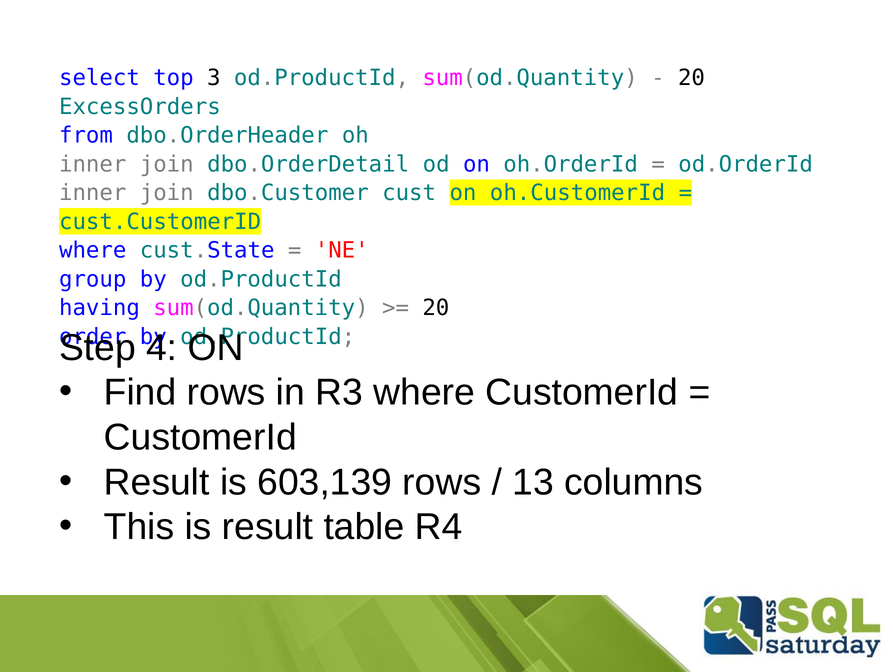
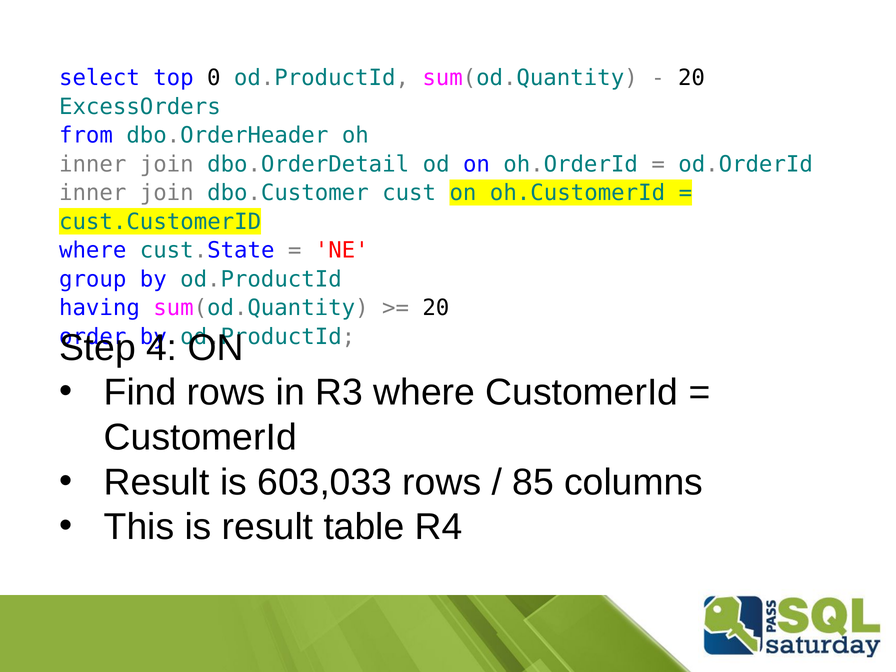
3: 3 -> 0
603,139: 603,139 -> 603,033
13: 13 -> 85
